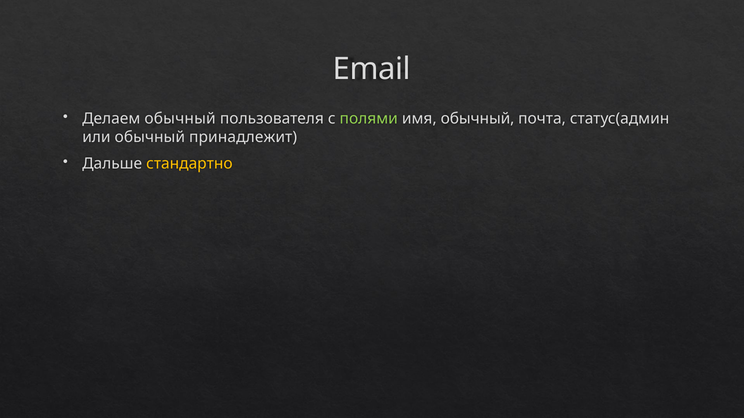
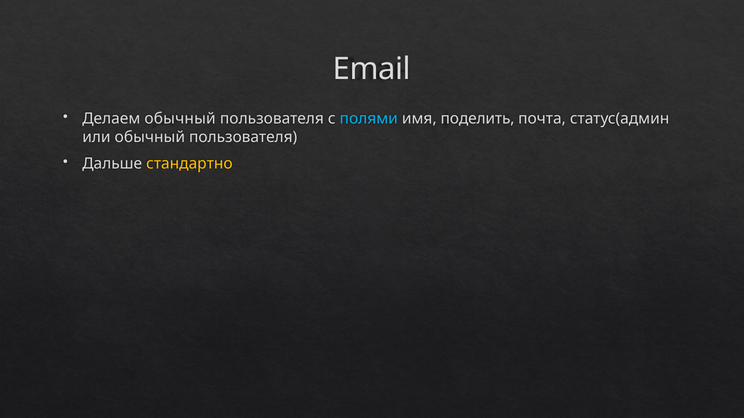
полями colour: light green -> light blue
имя обычный: обычный -> поделить
или обычный принадлежит: принадлежит -> пользователя
